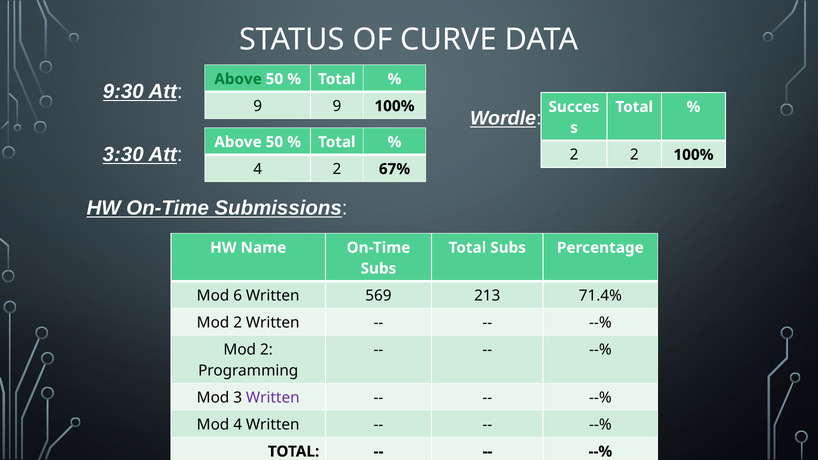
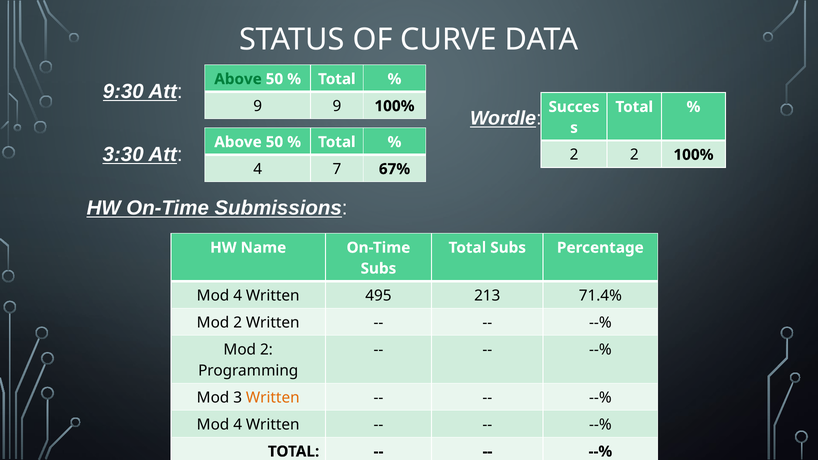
4 2: 2 -> 7
6 at (238, 296): 6 -> 4
569: 569 -> 495
Written at (273, 398) colour: purple -> orange
